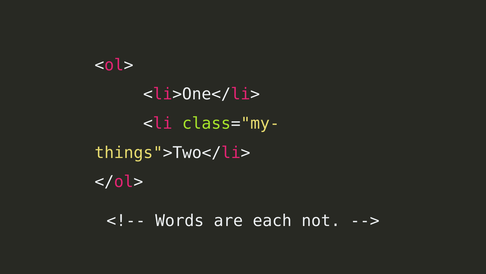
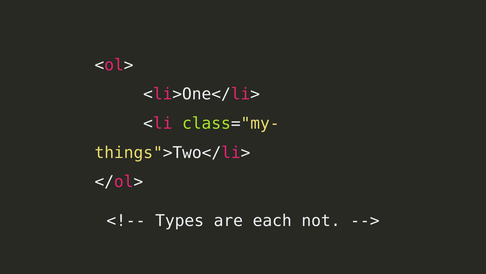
Words: Words -> Types
